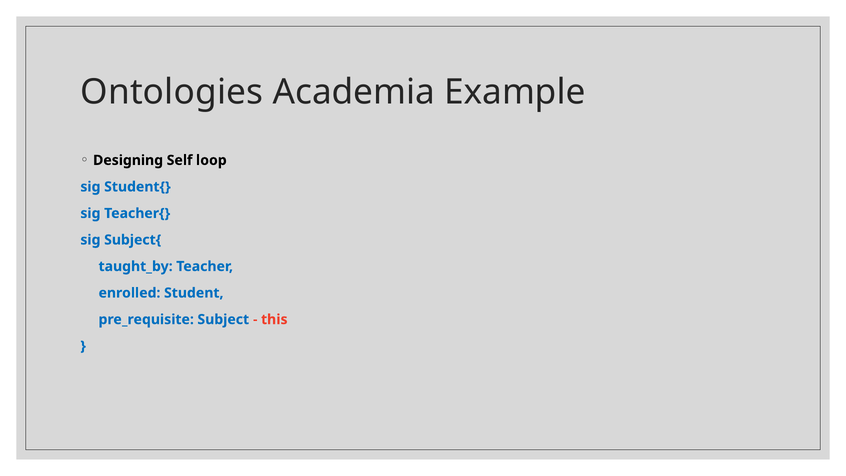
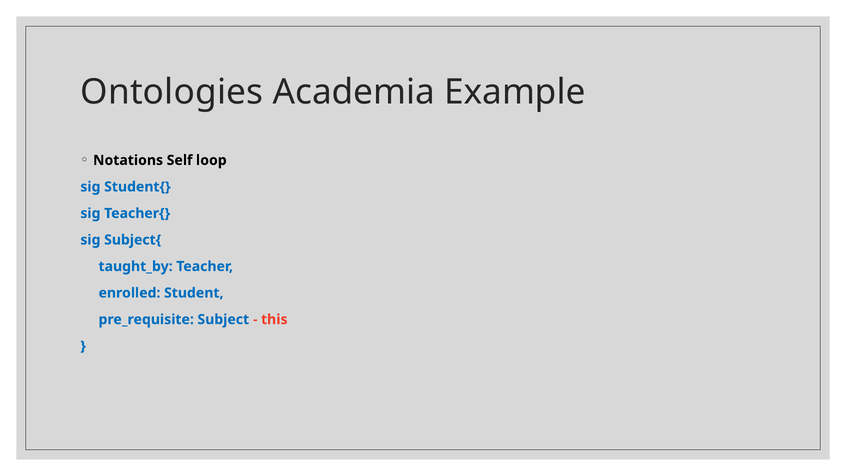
Designing: Designing -> Notations
